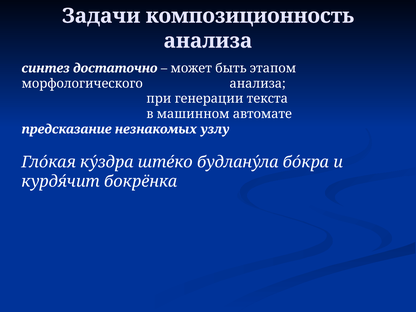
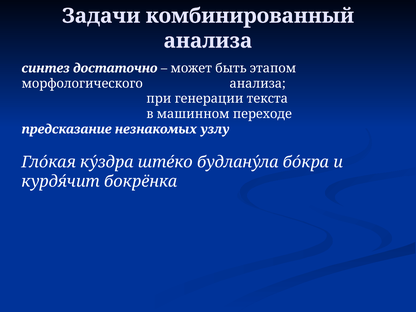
композиционность: композиционность -> комбинированный
автомате: автомате -> переходе
